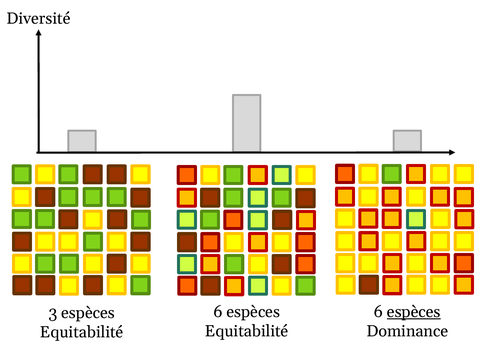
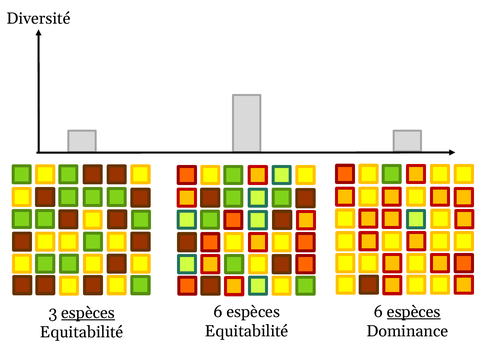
espèces at (88, 313) underline: none -> present
